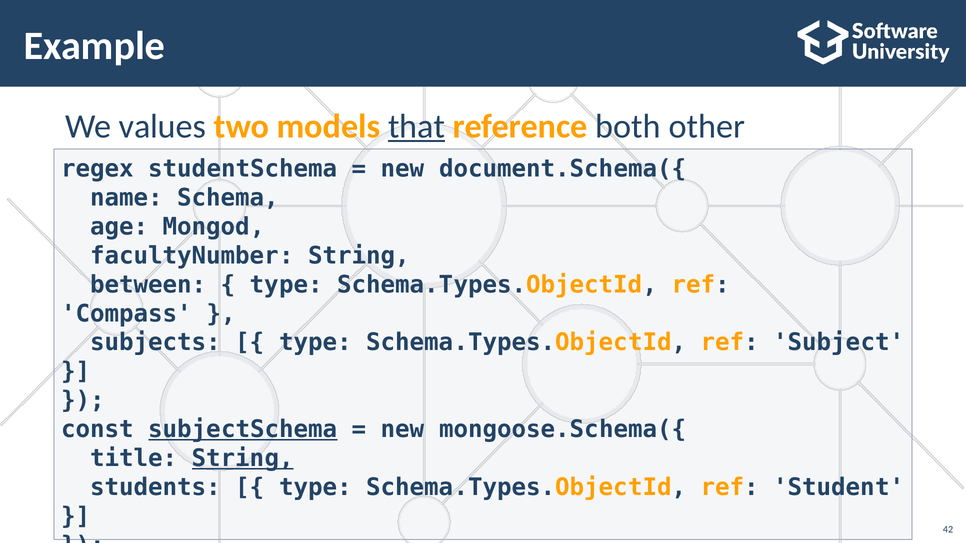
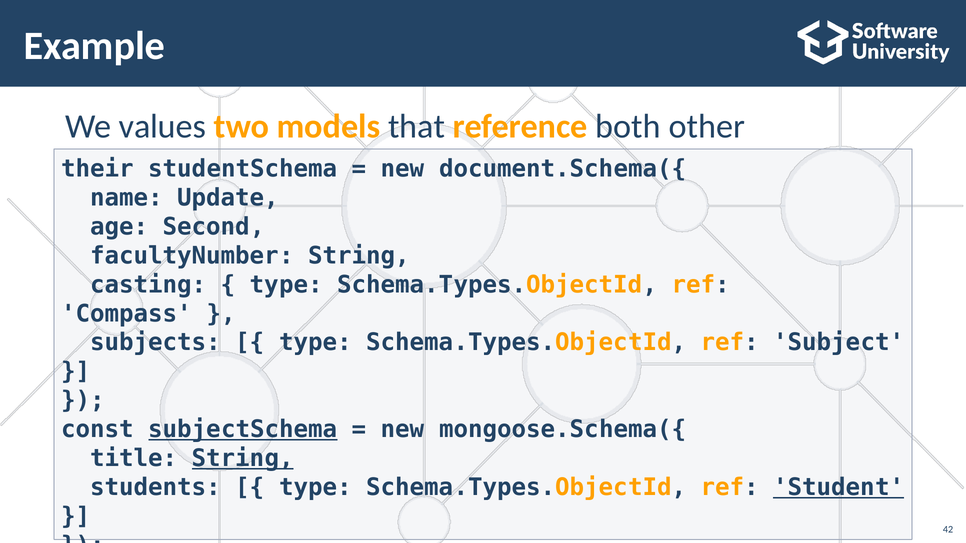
that underline: present -> none
regex: regex -> their
Schema: Schema -> Update
Mongod: Mongod -> Second
between: between -> casting
Student at (839, 488) underline: none -> present
